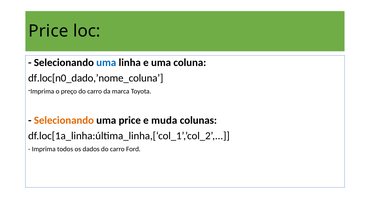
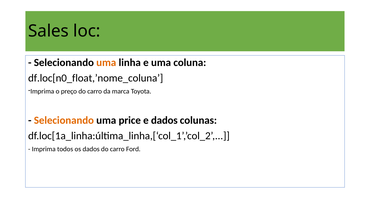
Price at (48, 31): Price -> Sales
uma at (106, 63) colour: blue -> orange
df.loc[n0_dado,’nome_coluna: df.loc[n0_dado,’nome_coluna -> df.loc[n0_float,’nome_coluna
e muda: muda -> dados
